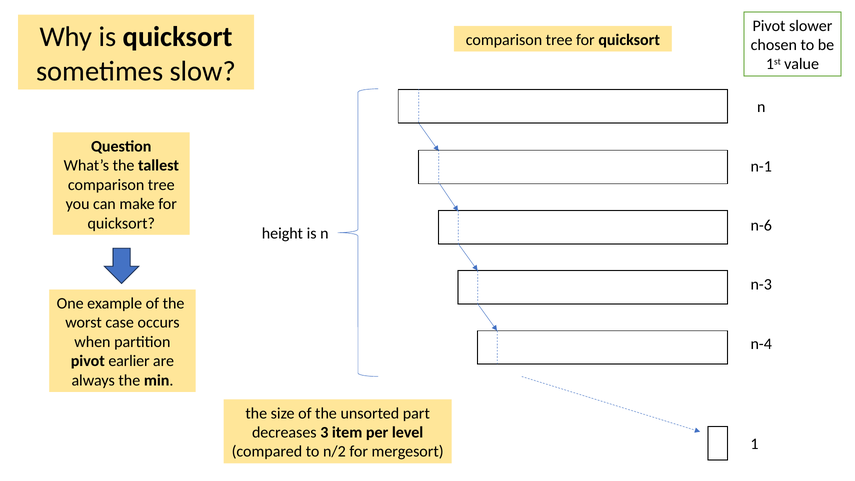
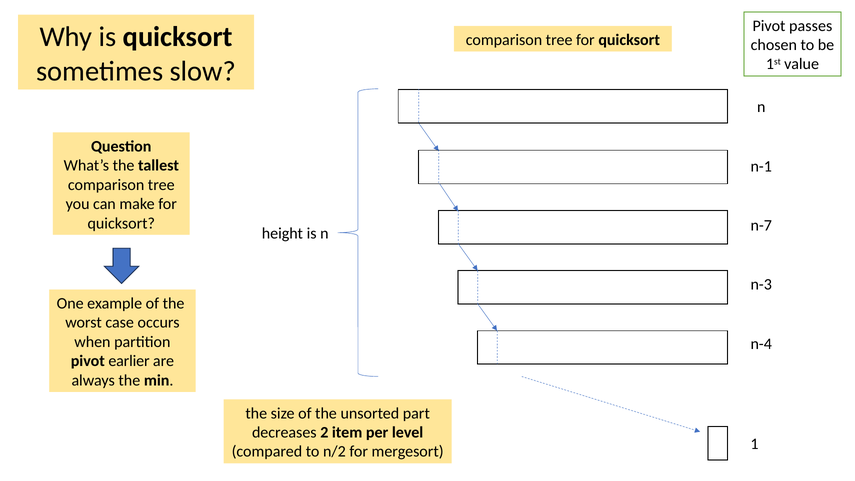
slower: slower -> passes
n-6: n-6 -> n-7
3: 3 -> 2
